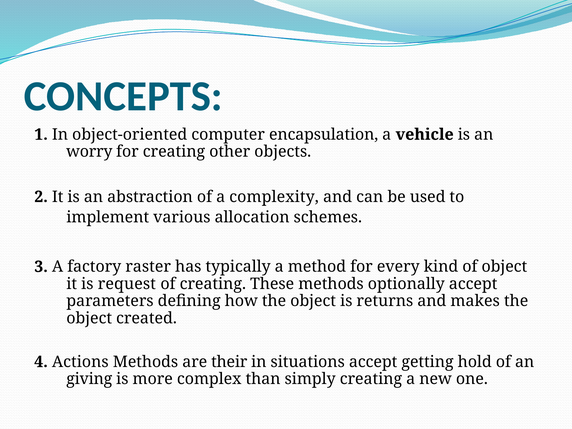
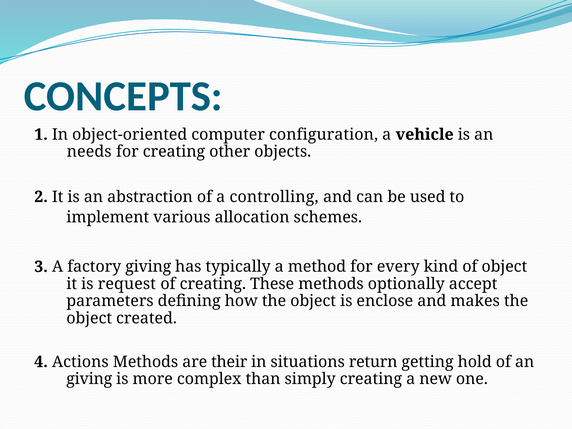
encapsulation: encapsulation -> configuration
worry: worry -> needs
complexity: complexity -> controlling
factory raster: raster -> giving
returns: returns -> enclose
situations accept: accept -> return
